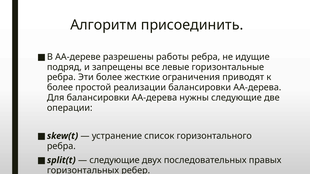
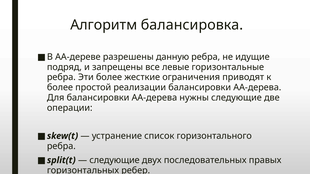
присоединить: присоединить -> балансировка
работы: работы -> данную
